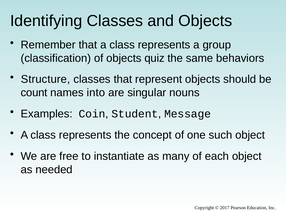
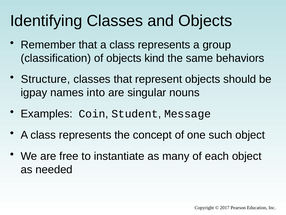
quiz: quiz -> kind
count: count -> igpay
